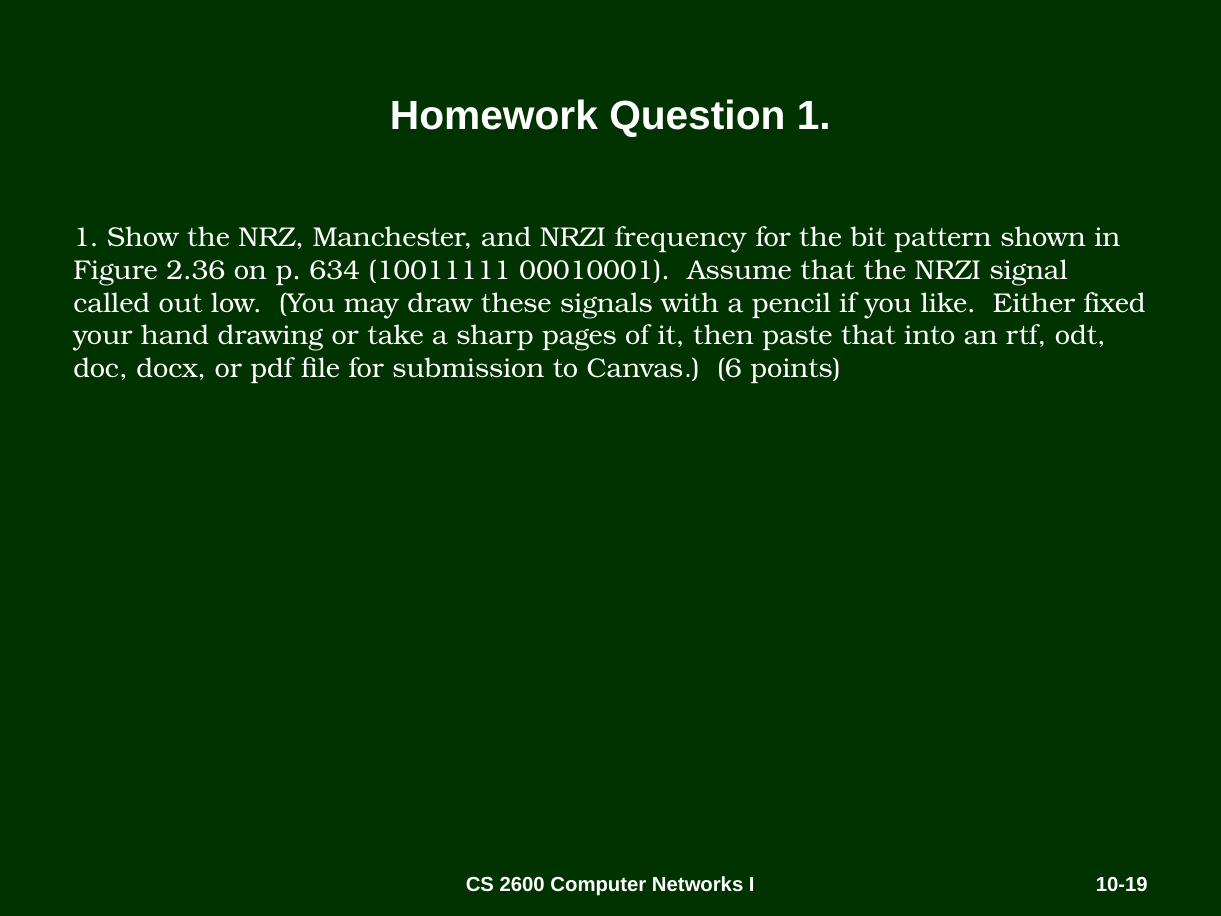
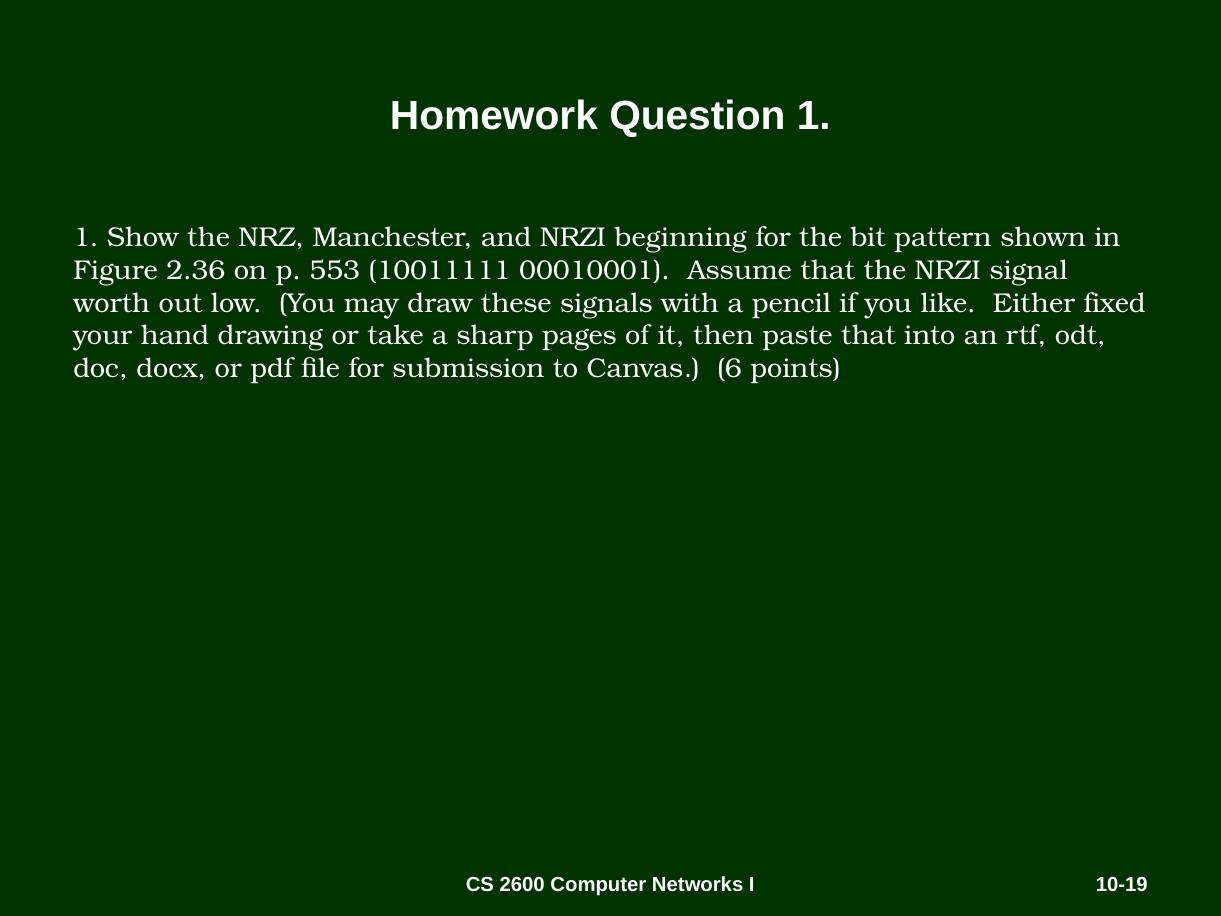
frequency: frequency -> beginning
634: 634 -> 553
called: called -> worth
